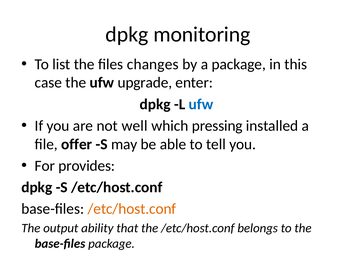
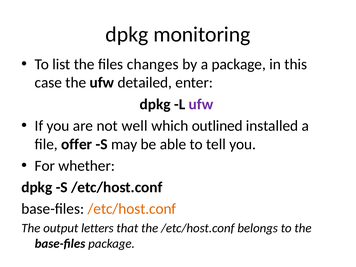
upgrade: upgrade -> detailed
ufw at (201, 104) colour: blue -> purple
pressing: pressing -> outlined
provides: provides -> whether
ability: ability -> letters
